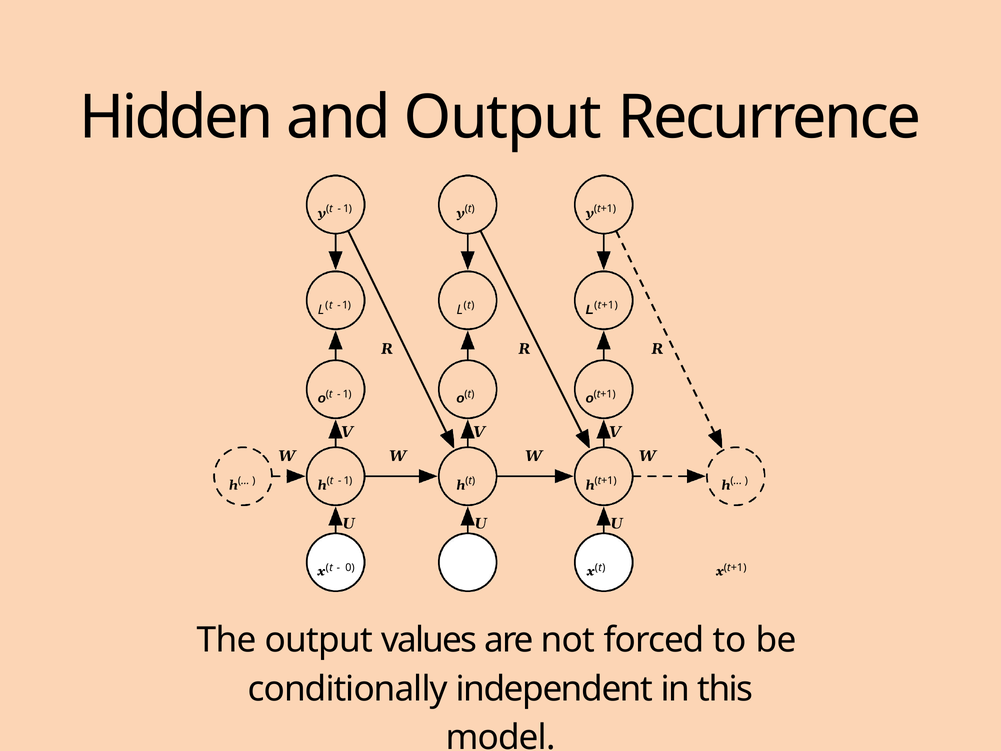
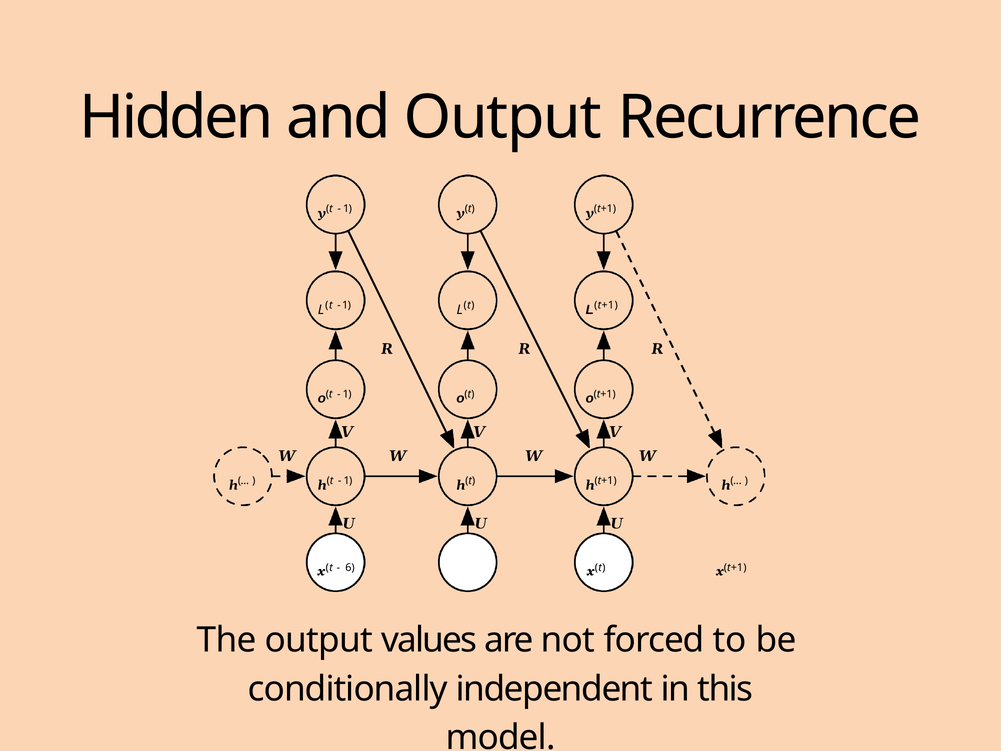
0: 0 -> 6
